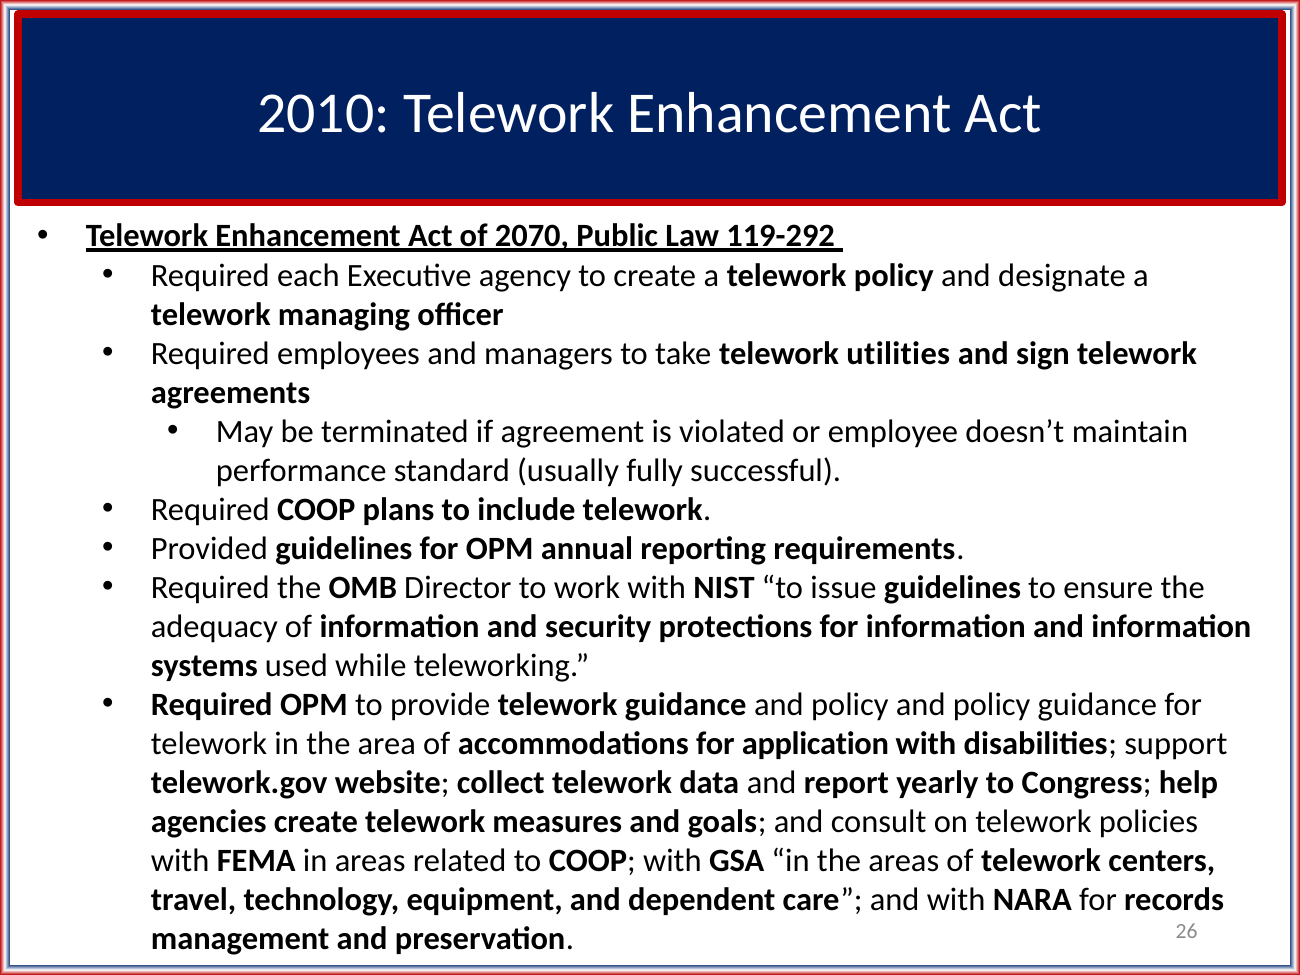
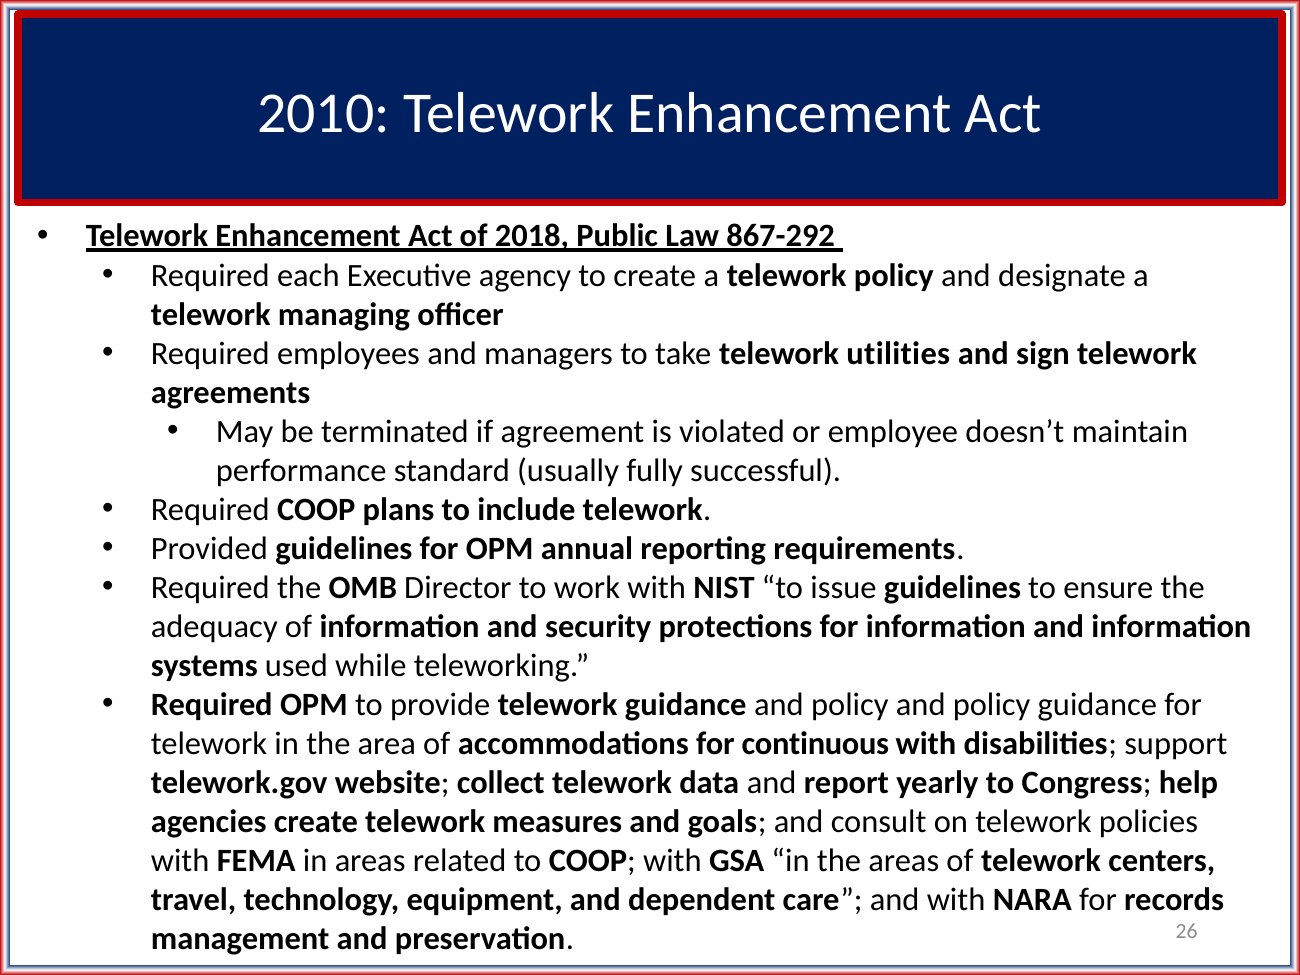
2070: 2070 -> 2018
119-292: 119-292 -> 867-292
application: application -> continuous
